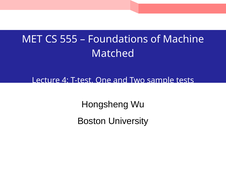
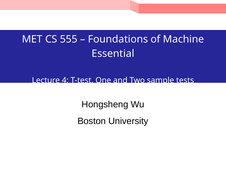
Matched: Matched -> Essential
